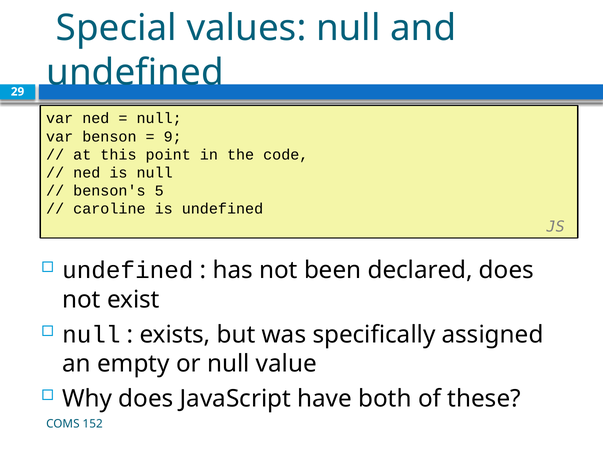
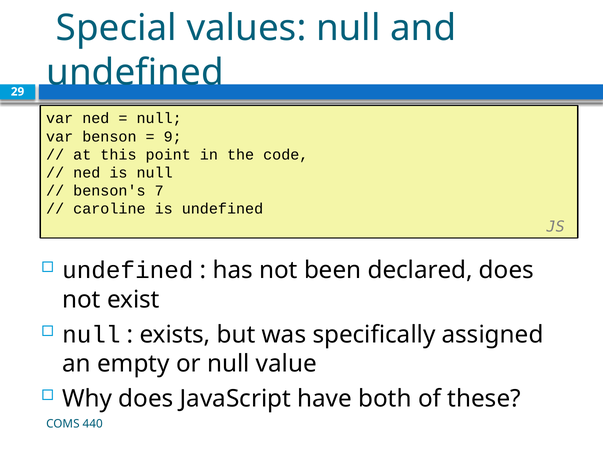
5: 5 -> 7
152: 152 -> 440
